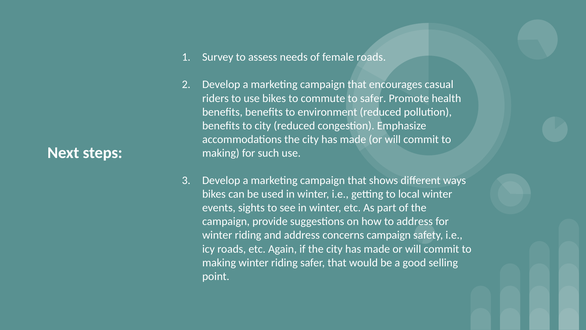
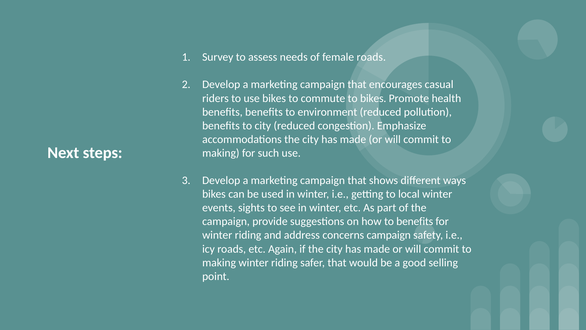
to safer: safer -> bikes
to address: address -> benefits
